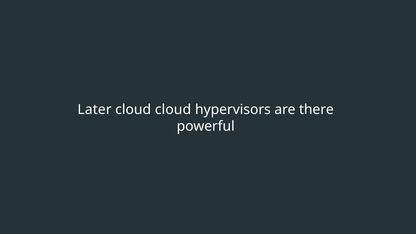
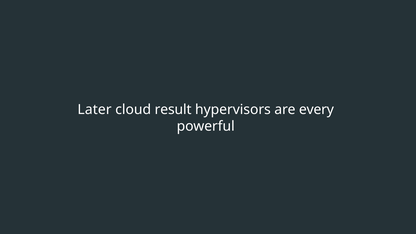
cloud cloud: cloud -> result
there: there -> every
